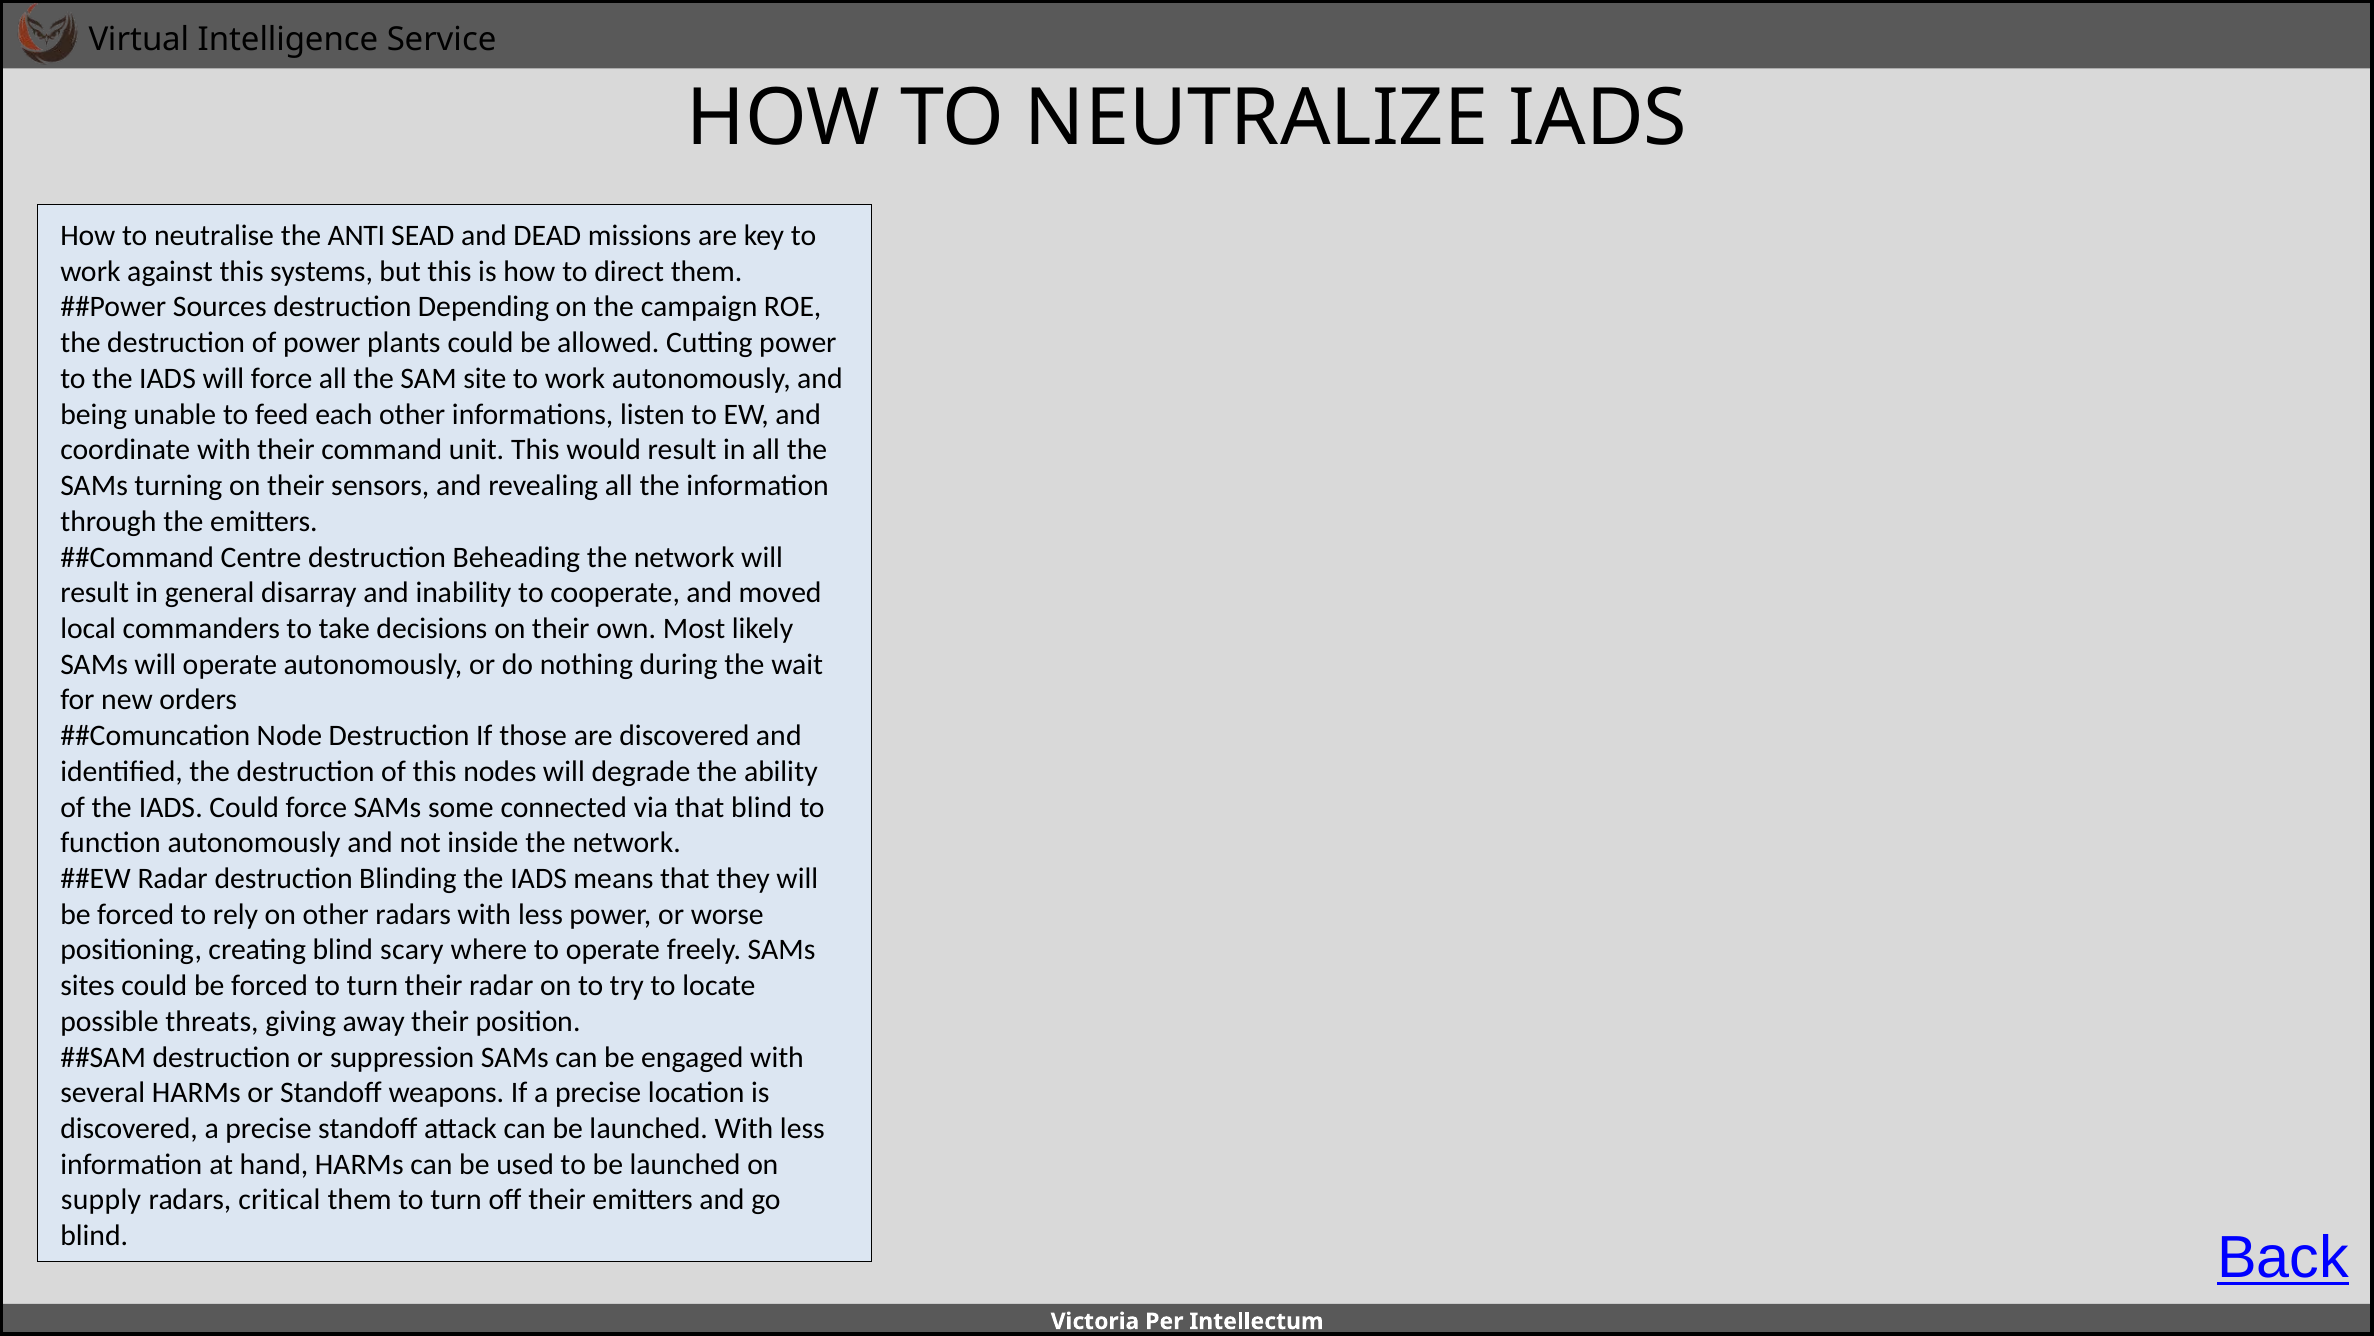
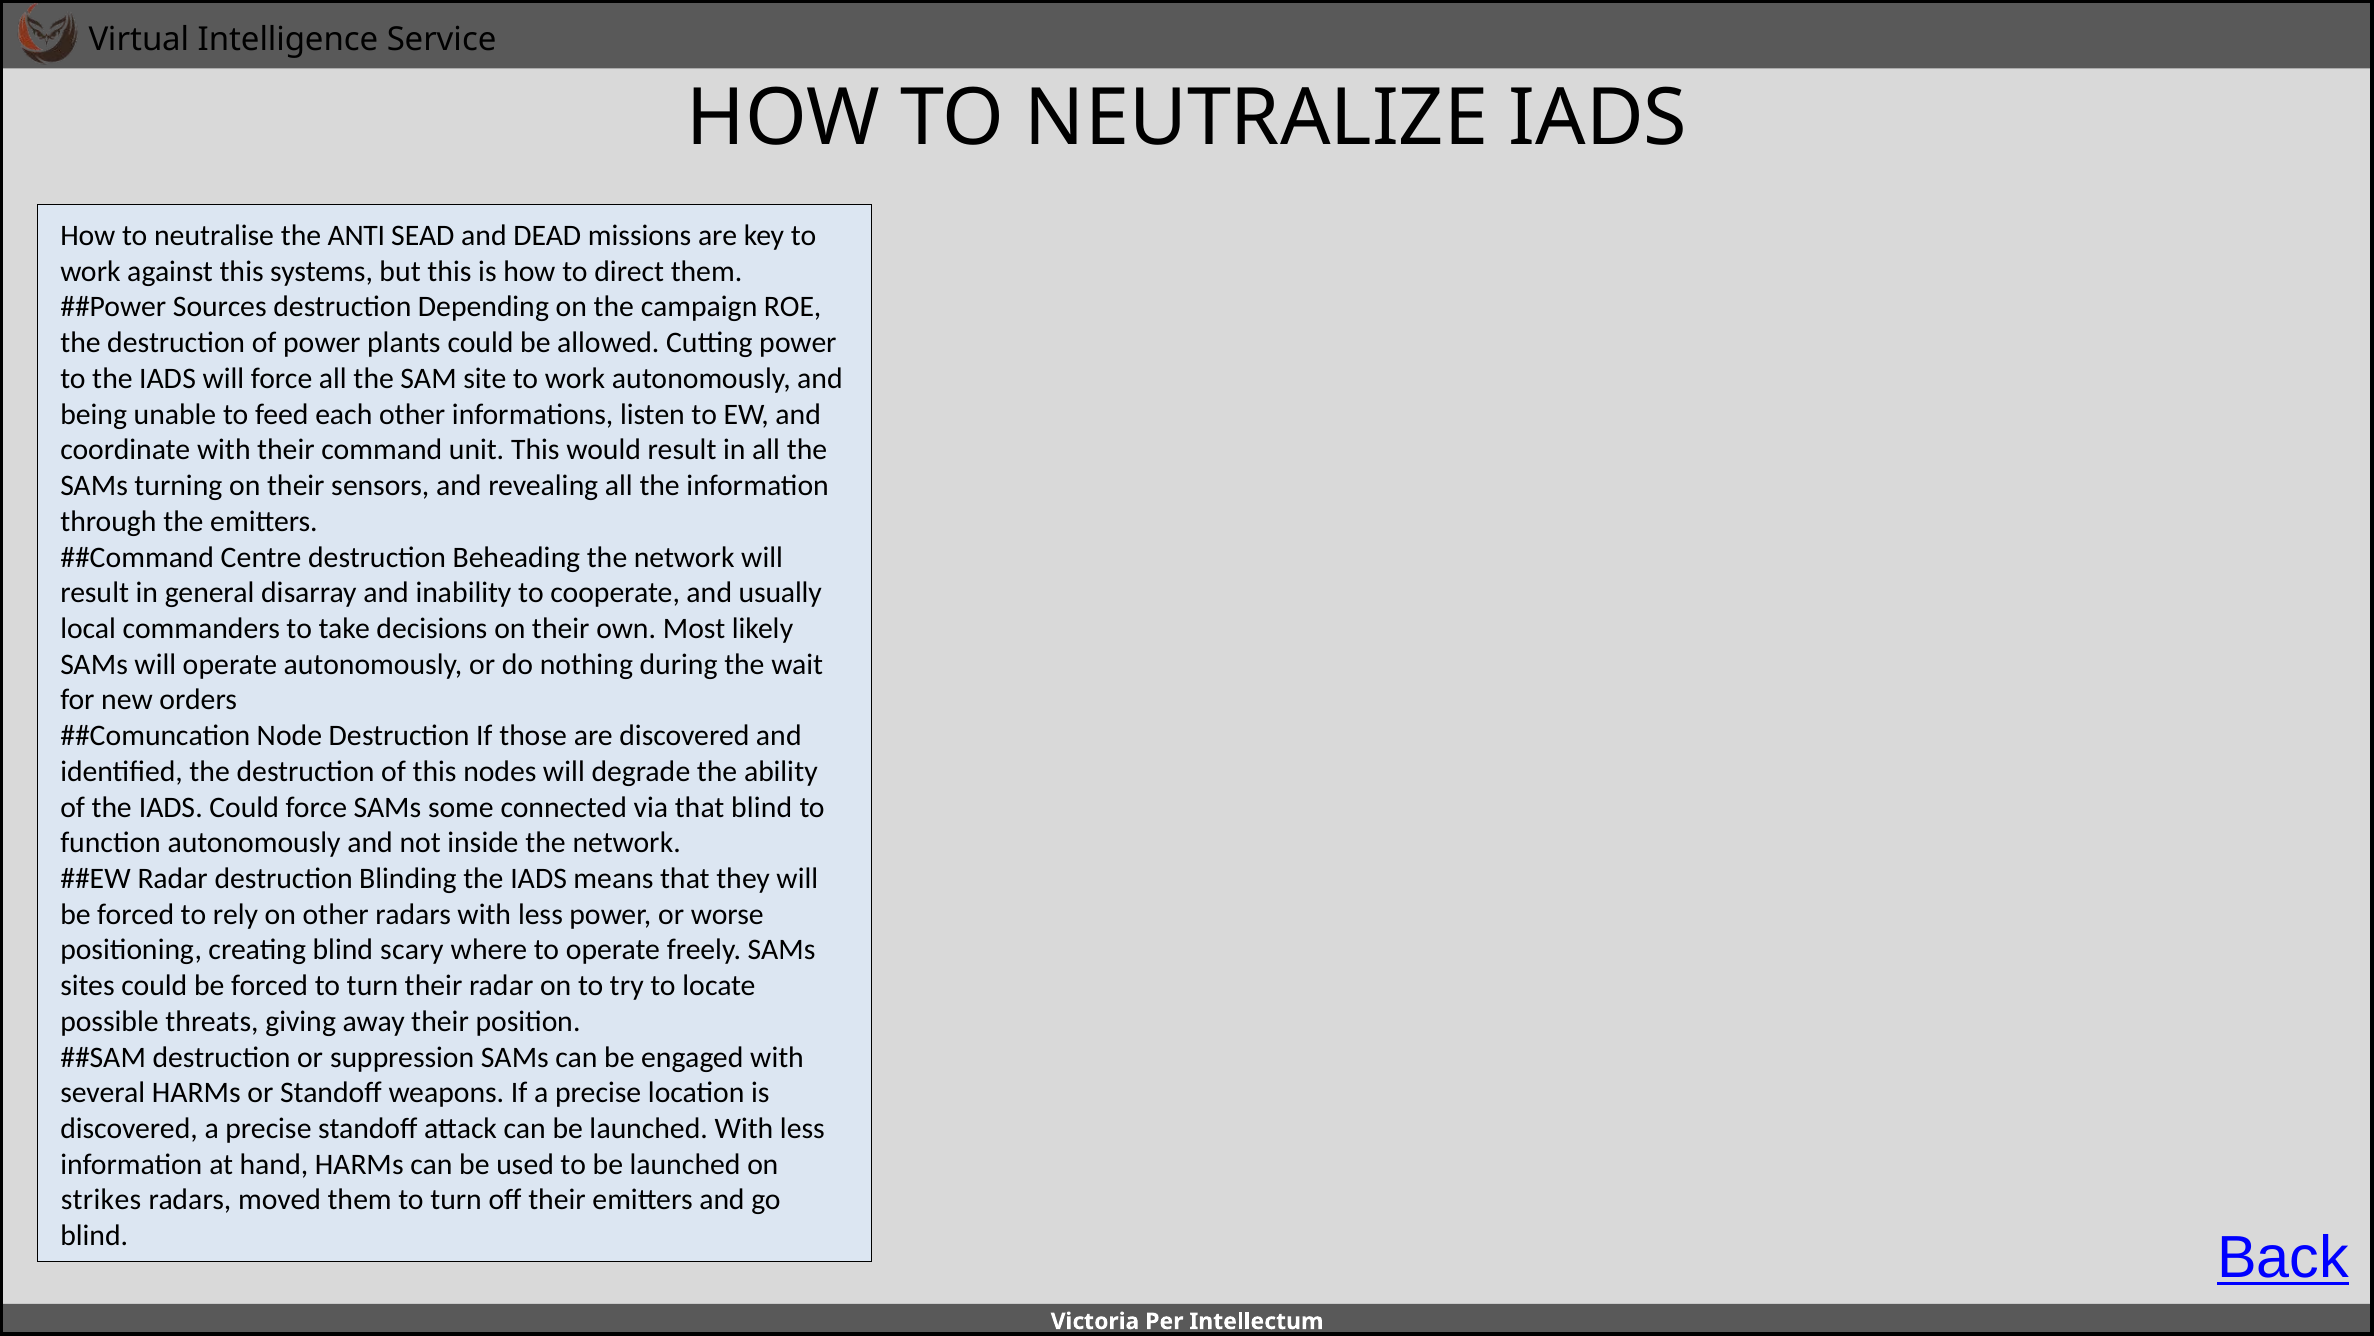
moved: moved -> usually
supply: supply -> strikes
critical: critical -> moved
